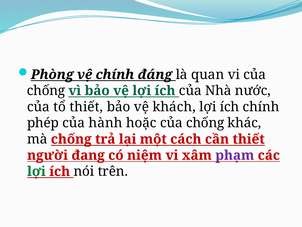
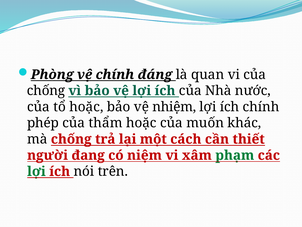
tổ thiết: thiết -> hoặc
khách: khách -> nhiệm
hành: hành -> thẩm
hoặc của chống: chống -> muốn
phạm colour: purple -> green
